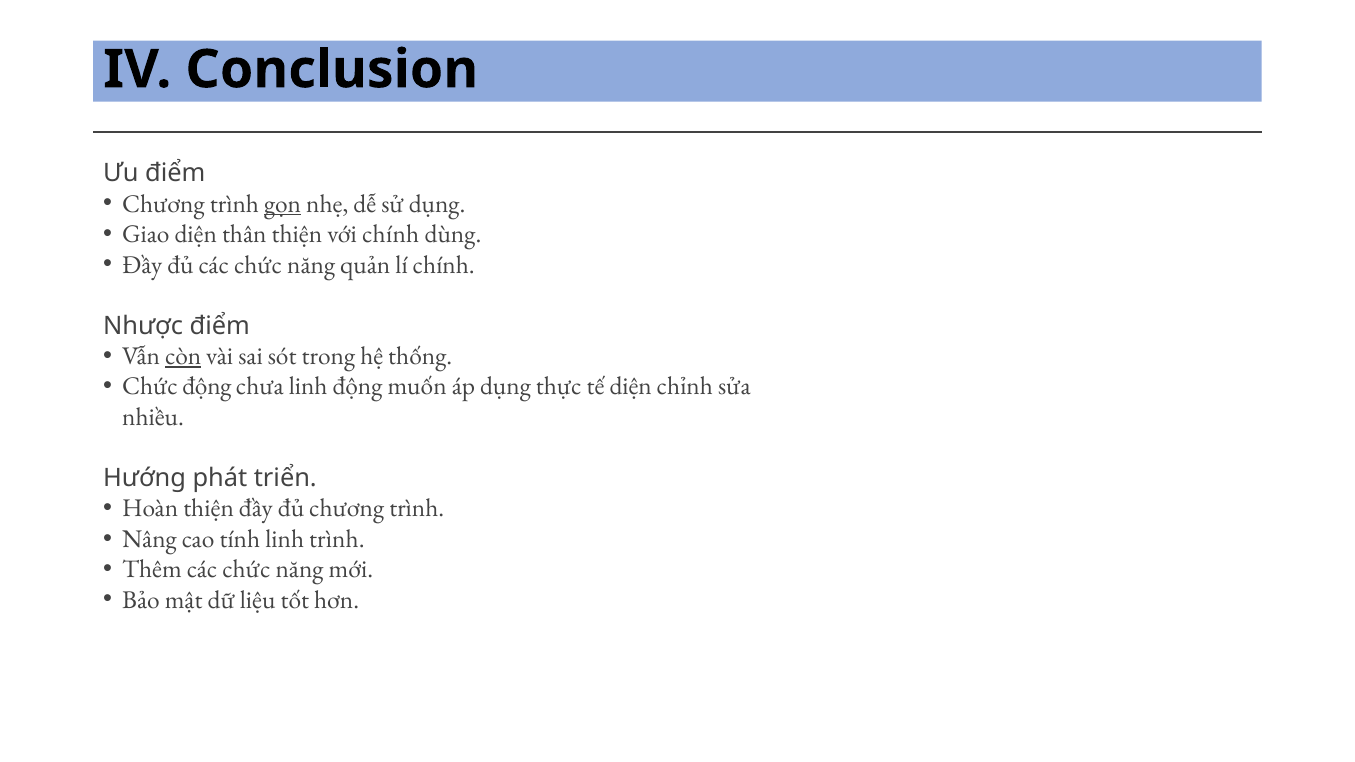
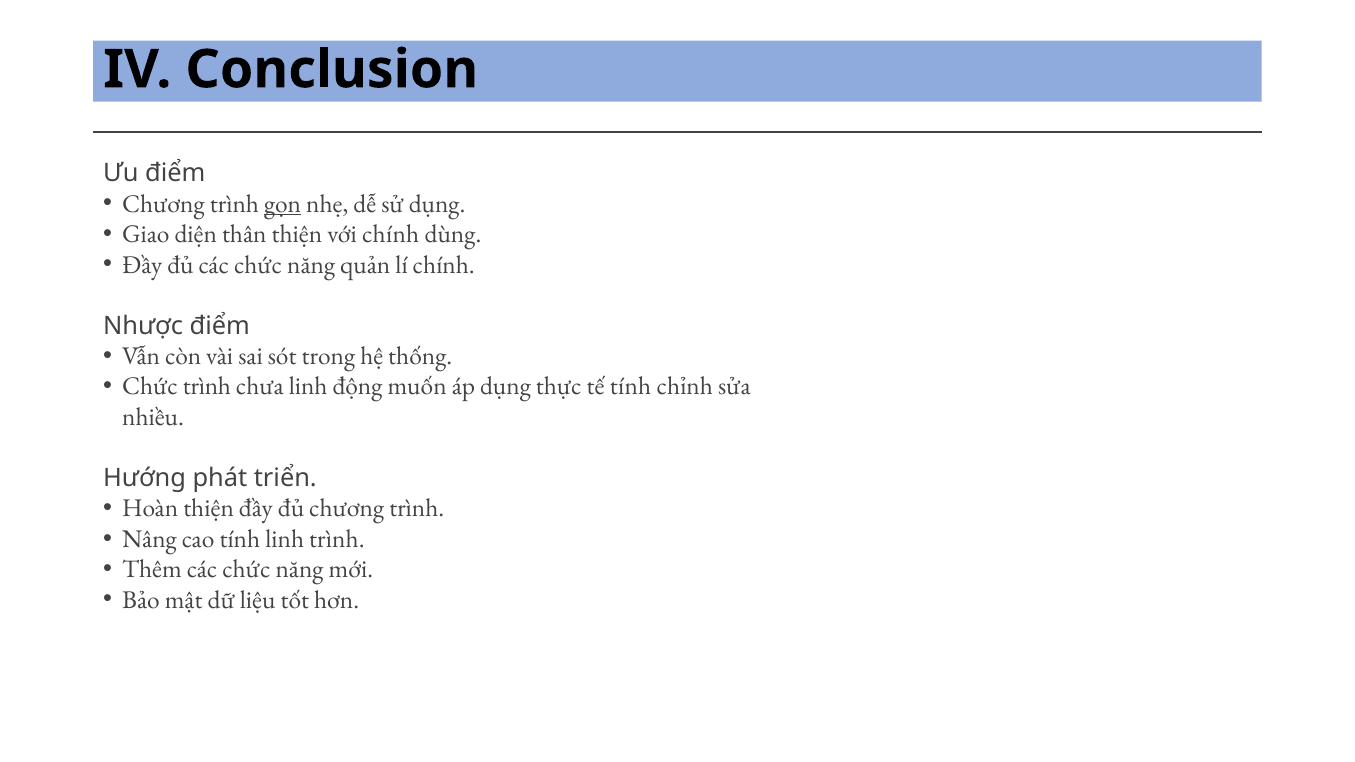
còn underline: present -> none
Chức động: động -> trình
tế diện: diện -> tính
